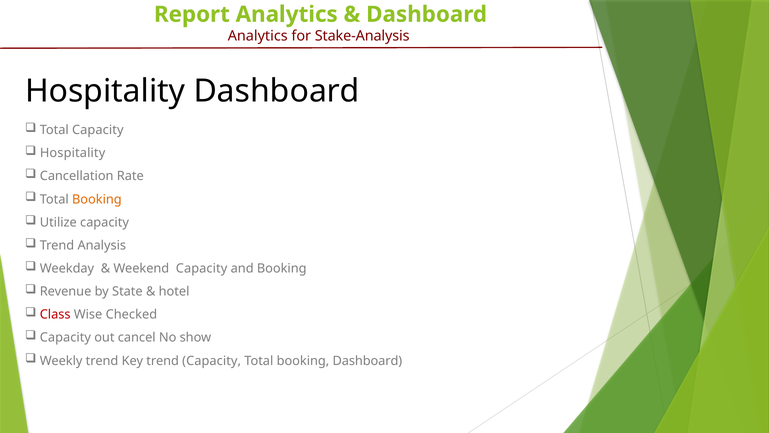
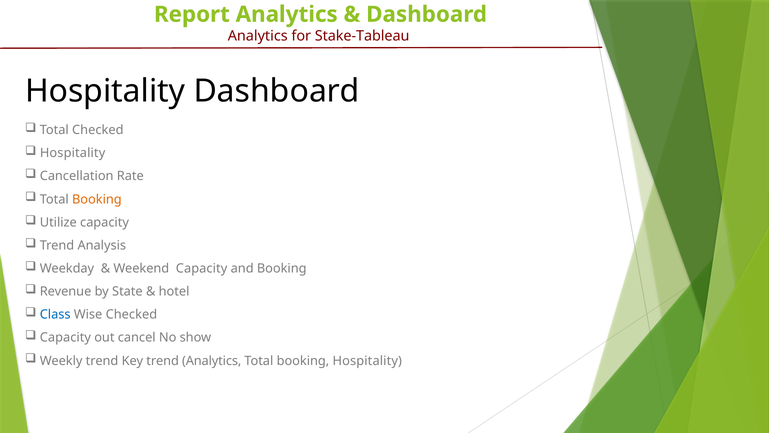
Stake-Analysis: Stake-Analysis -> Stake-Tableau
Total Capacity: Capacity -> Checked
Class colour: red -> blue
trend Capacity: Capacity -> Analytics
booking Dashboard: Dashboard -> Hospitality
